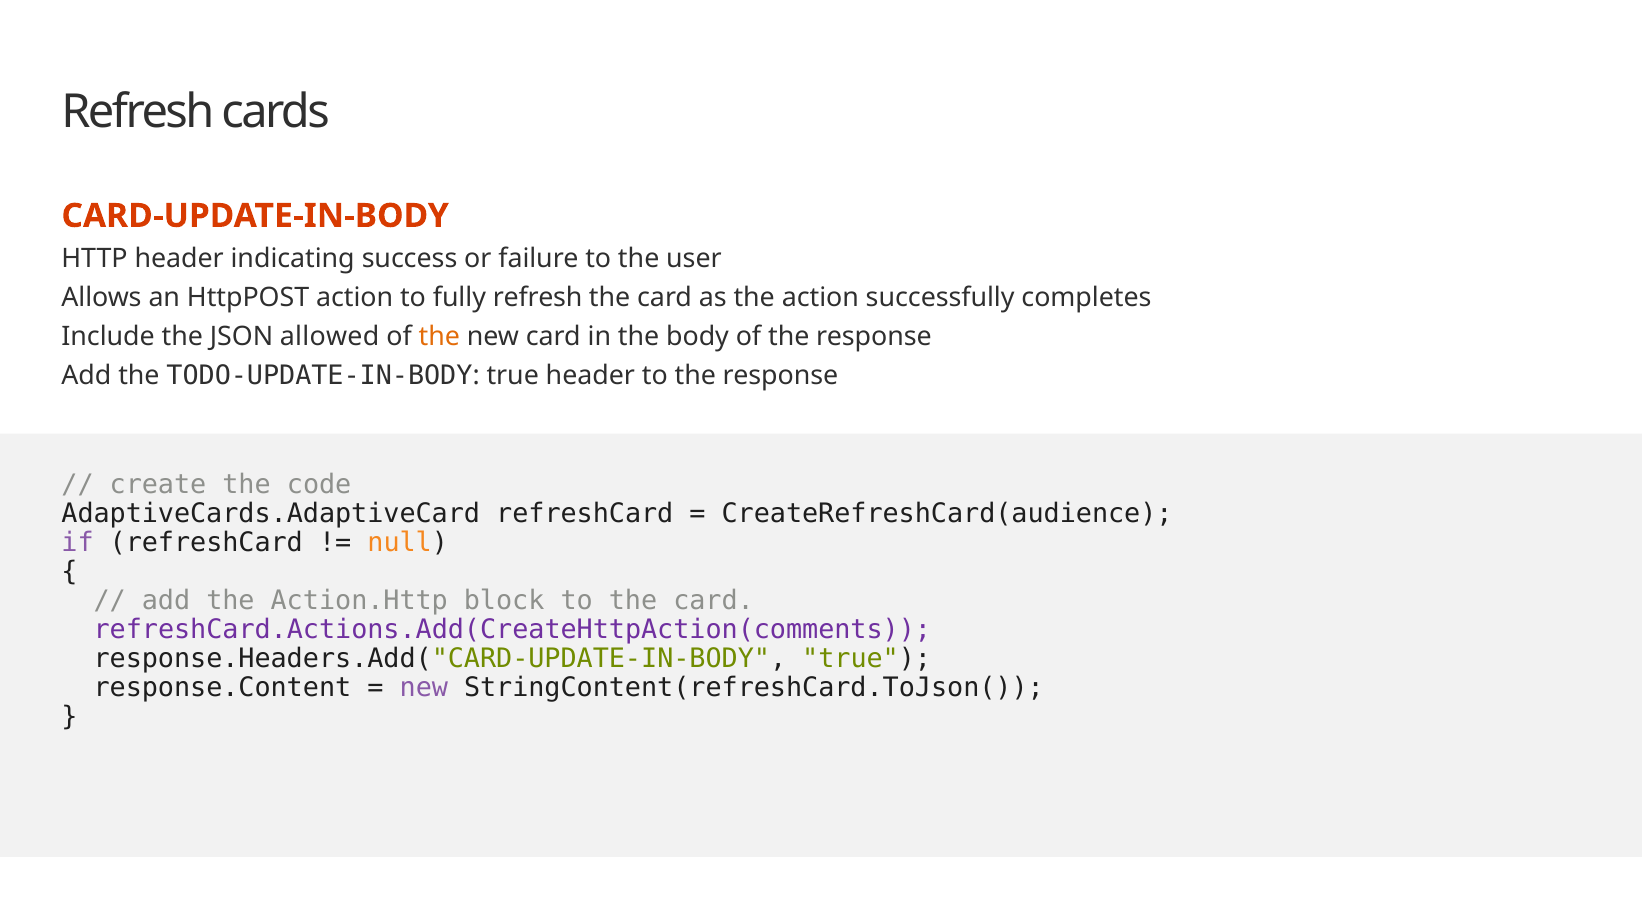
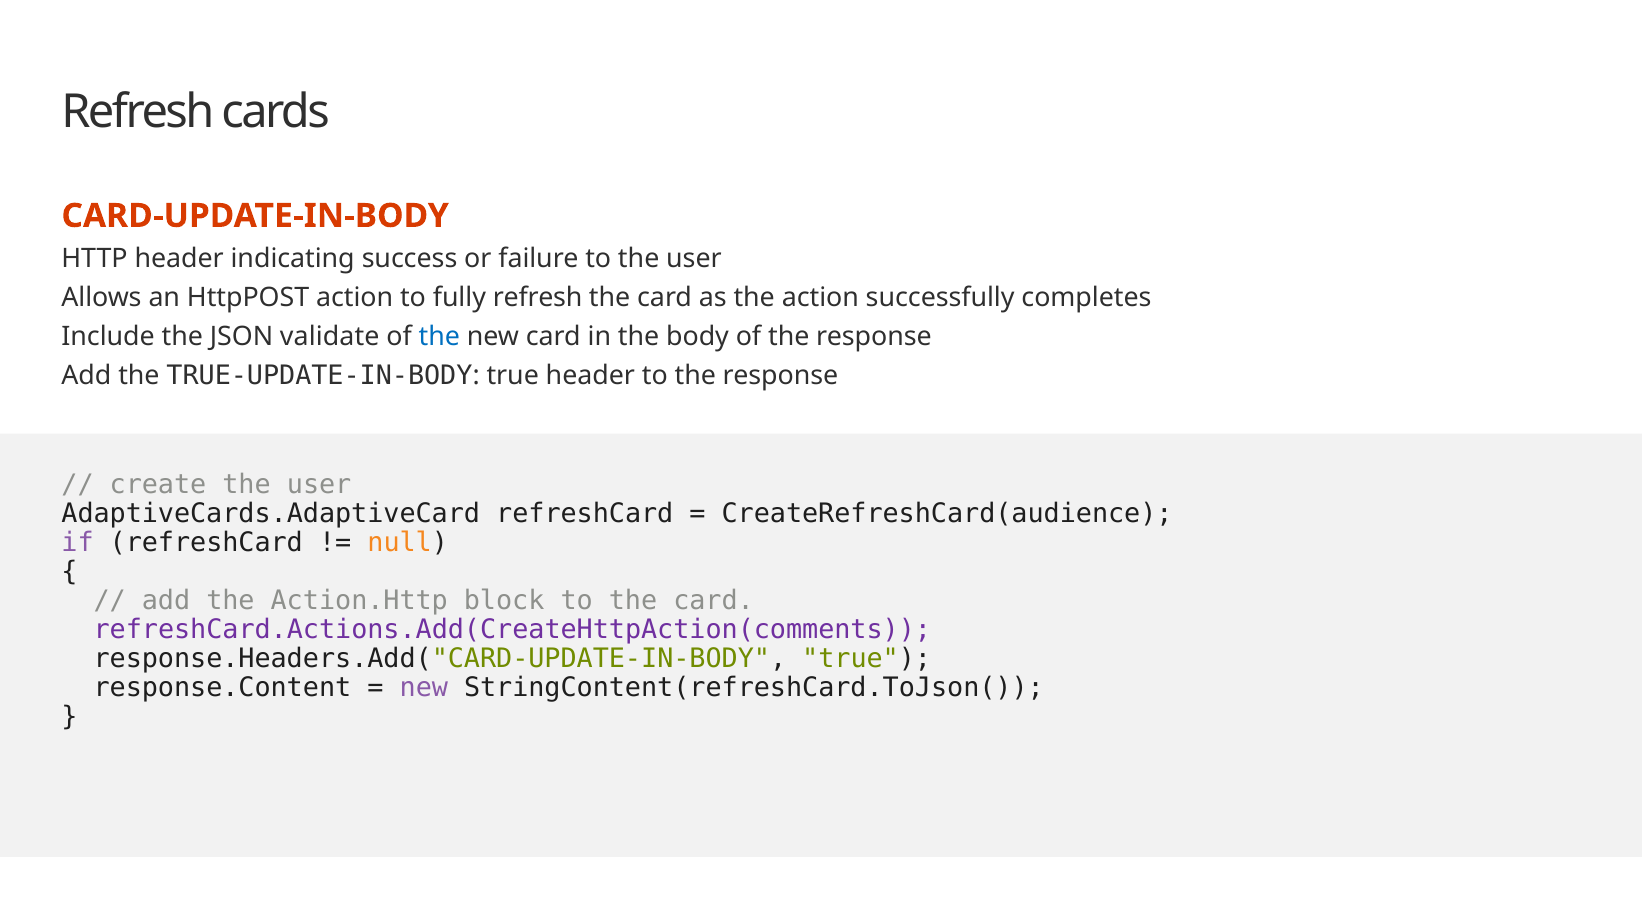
allowed: allowed -> validate
the at (439, 337) colour: orange -> blue
TODO-UPDATE-IN-BODY: TODO-UPDATE-IN-BODY -> TRUE-UPDATE-IN-BODY
create the code: code -> user
